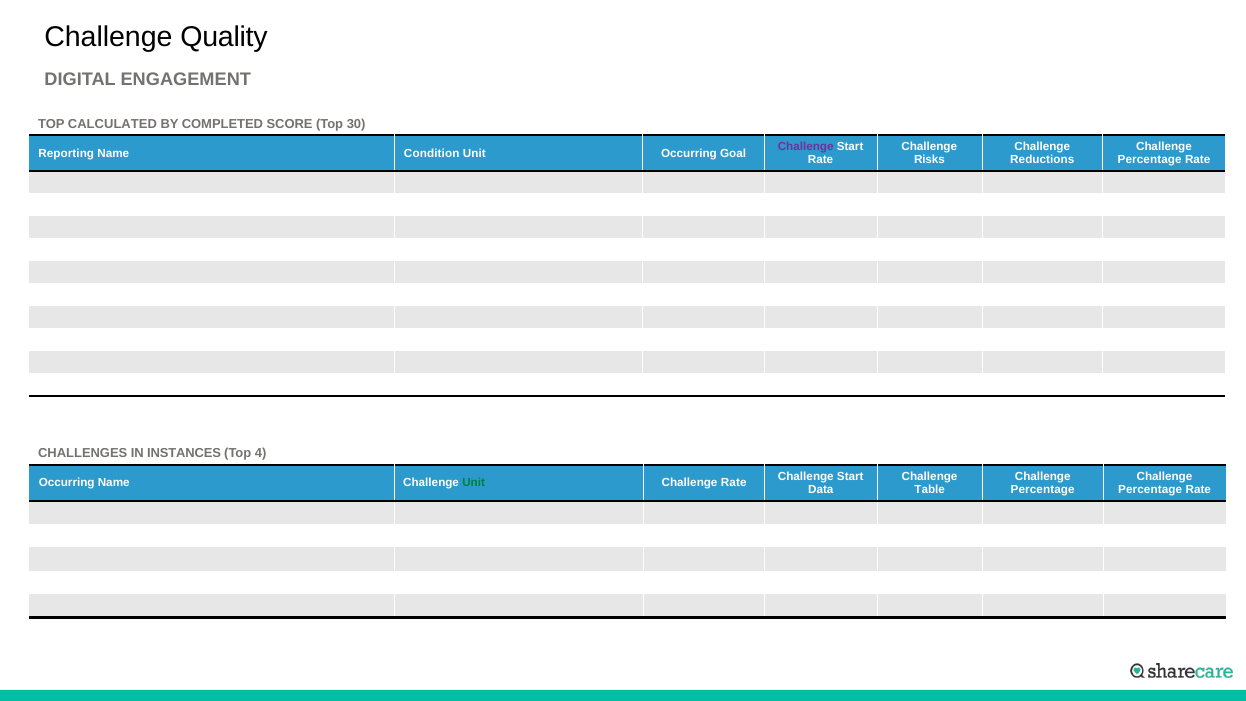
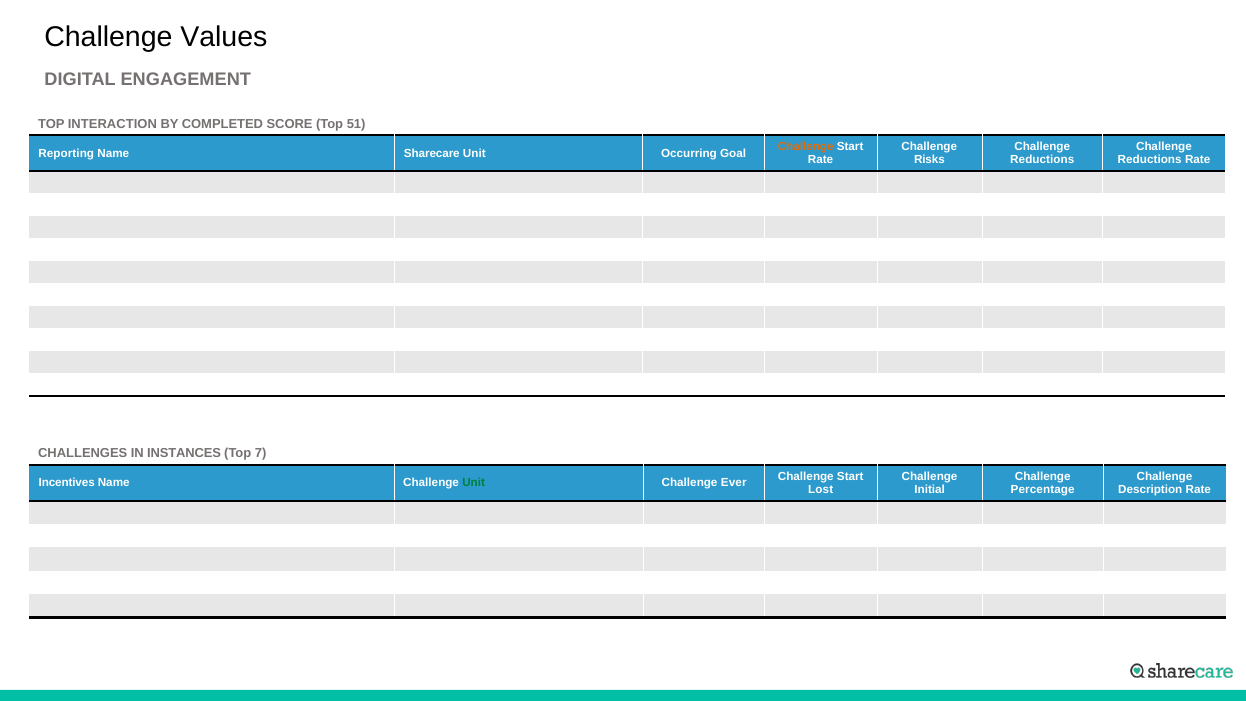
Quality: Quality -> Values
CALCULATED: CALCULATED -> INTERACTION
30: 30 -> 51
Challenge at (806, 147) colour: purple -> orange
Condition: Condition -> Sharecare
Percentage at (1150, 160): Percentage -> Reductions
4: 4 -> 7
Occurring at (67, 483): Occurring -> Incentives
Challenge Rate: Rate -> Ever
Data: Data -> Lost
Table: Table -> Initial
Percentage at (1150, 490): Percentage -> Description
